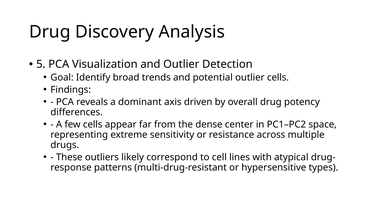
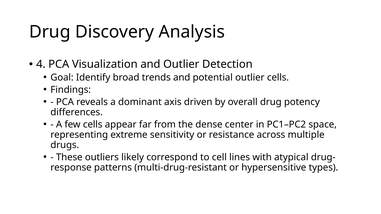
5: 5 -> 4
